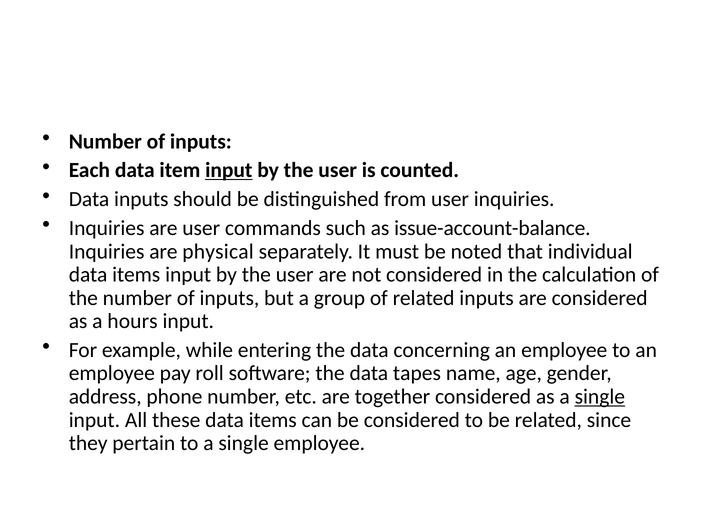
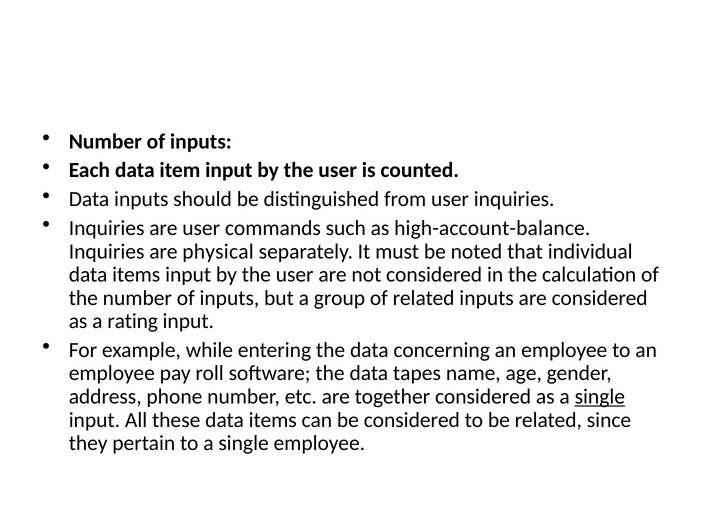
input at (229, 170) underline: present -> none
issue-account-balance: issue-account-balance -> high-account-balance
hours: hours -> rating
